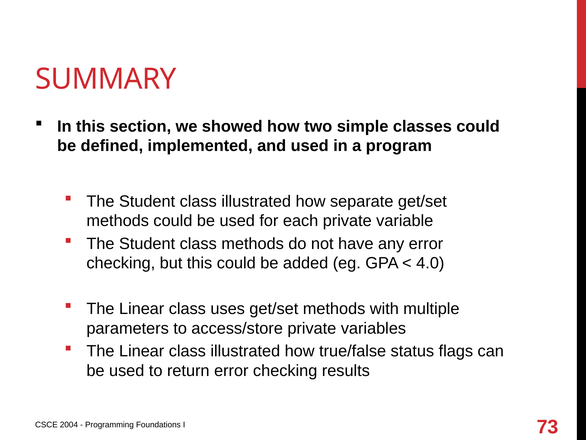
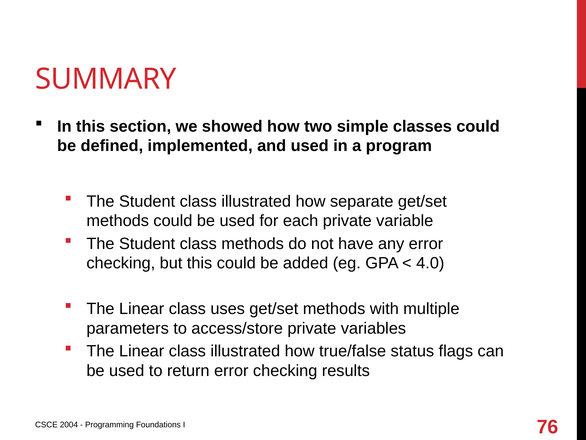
73: 73 -> 76
